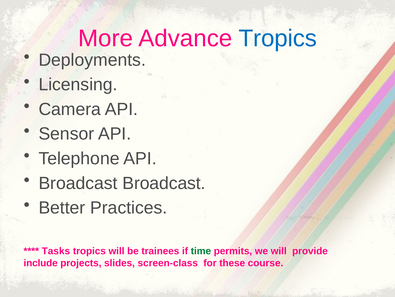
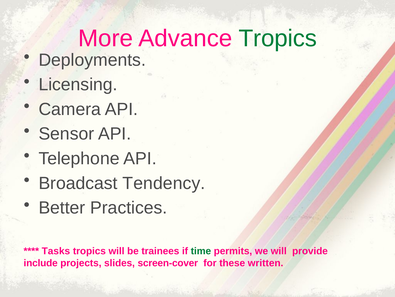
Tropics at (278, 38) colour: blue -> green
Broadcast Broadcast: Broadcast -> Tendency
screen-class: screen-class -> screen-cover
course: course -> written
